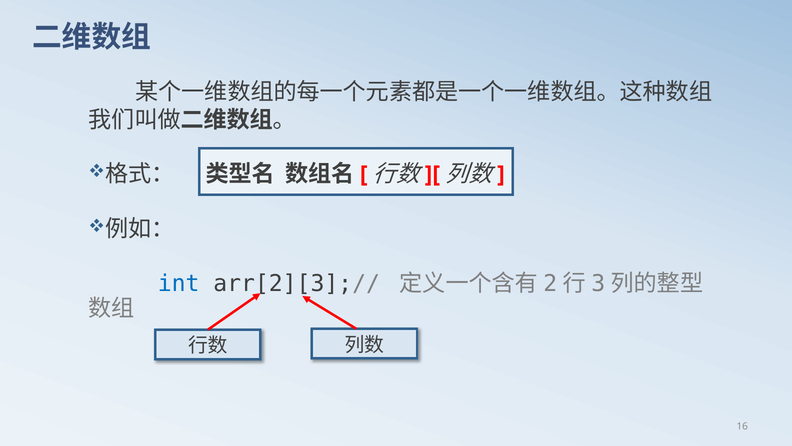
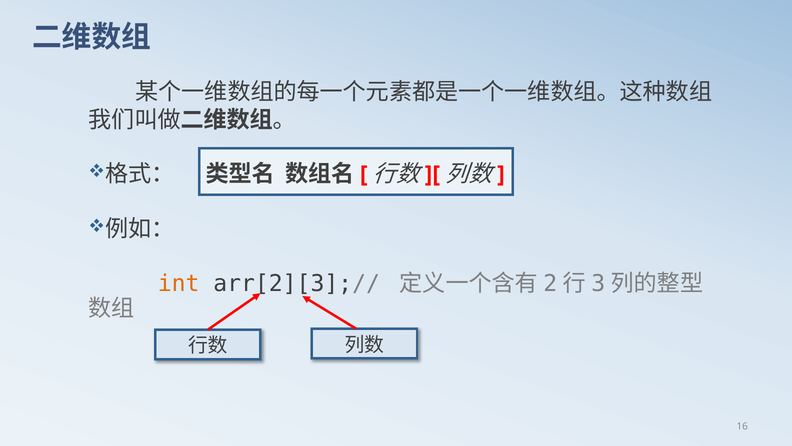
int colour: blue -> orange
